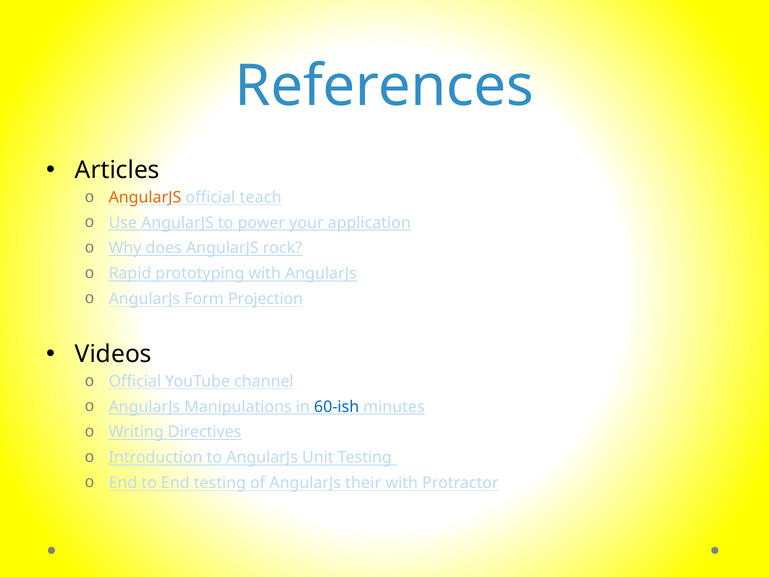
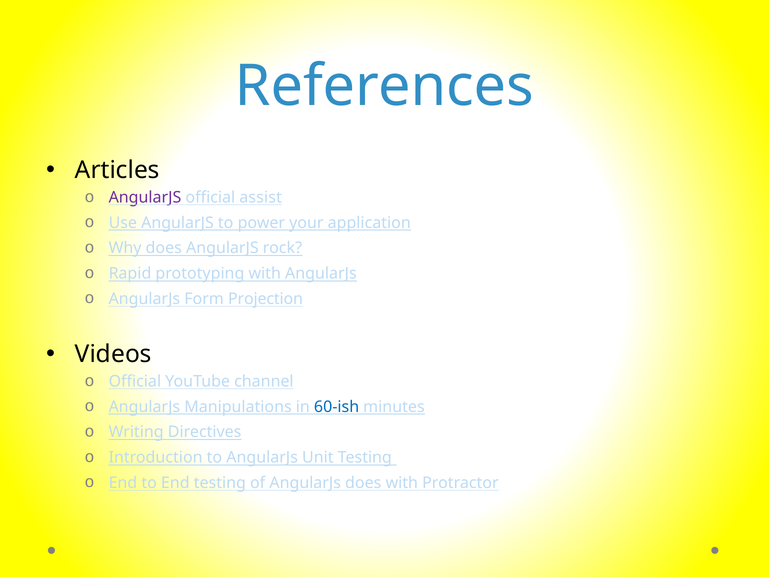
AngularJS at (145, 197) colour: orange -> purple
teach: teach -> assist
AngularJs their: their -> does
